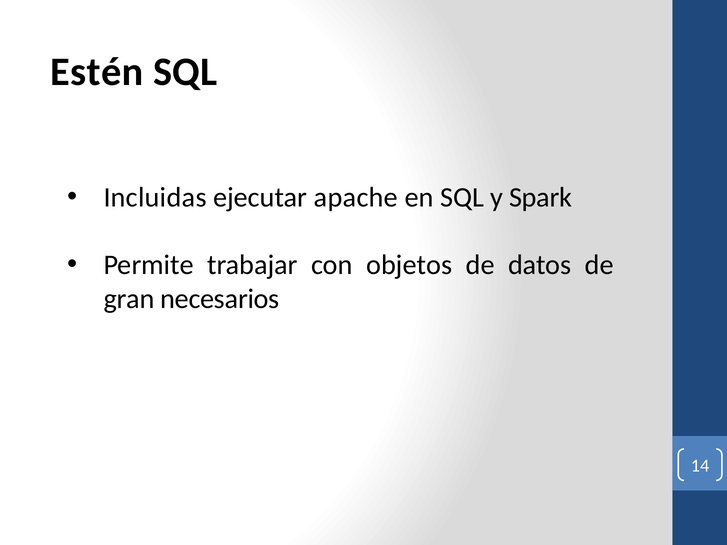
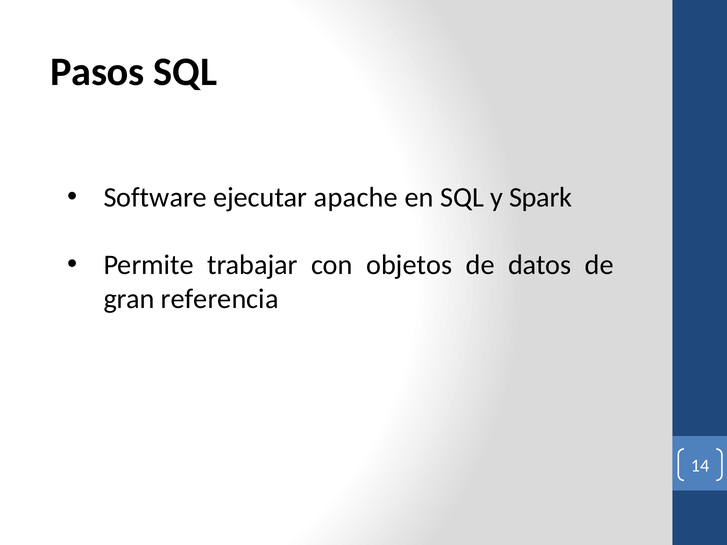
Estén: Estén -> Pasos
Incluidas: Incluidas -> Software
necesarios: necesarios -> referencia
